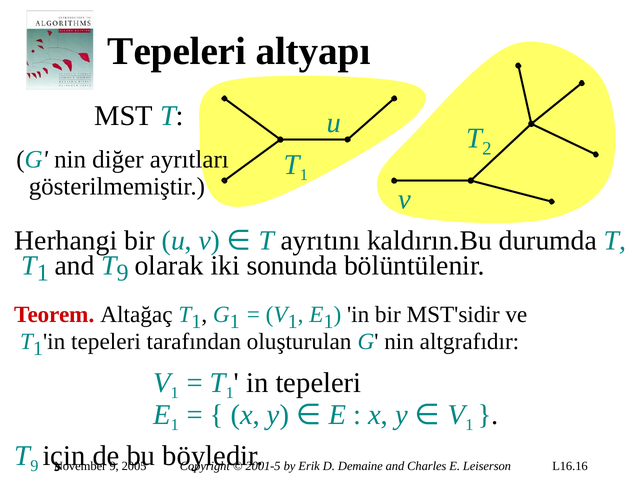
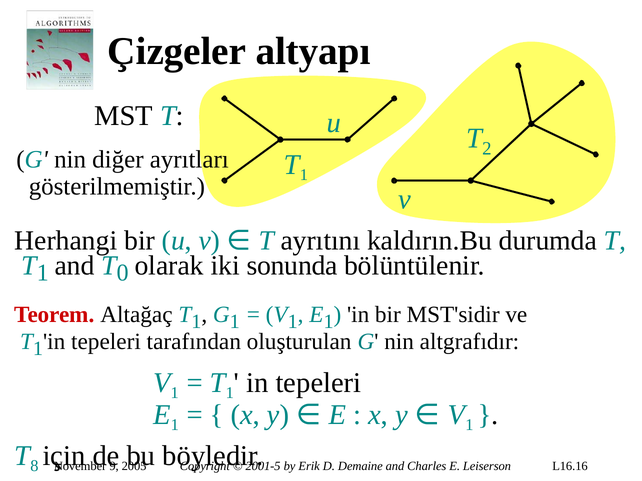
Tepeleri at (177, 51): Tepeleri -> Çizgeler
and T 9: 9 -> 0
9 at (34, 466): 9 -> 8
